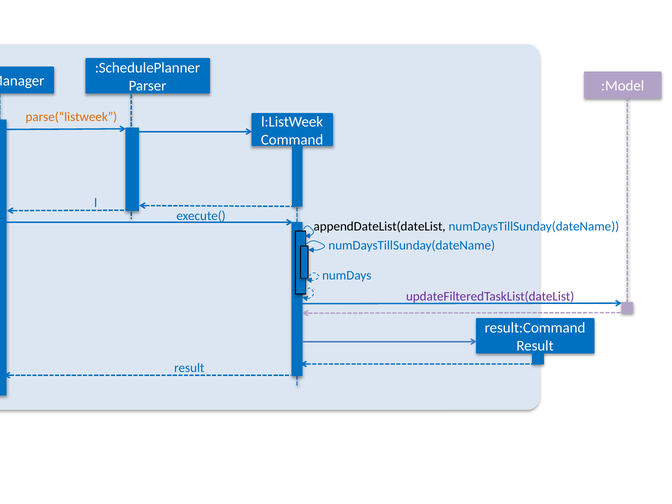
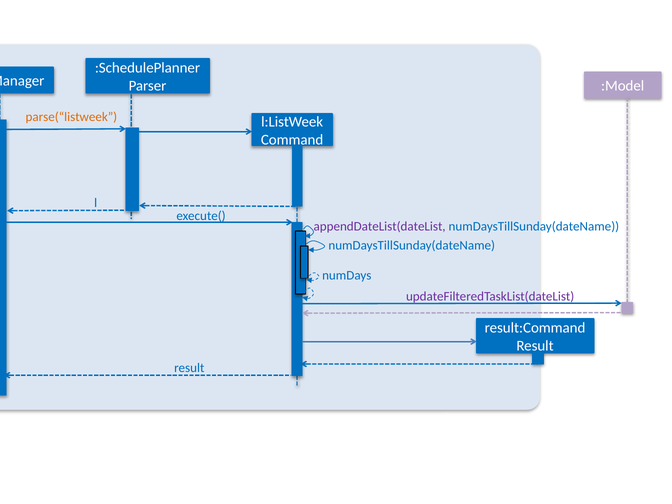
appendDateList(dateList colour: black -> purple
